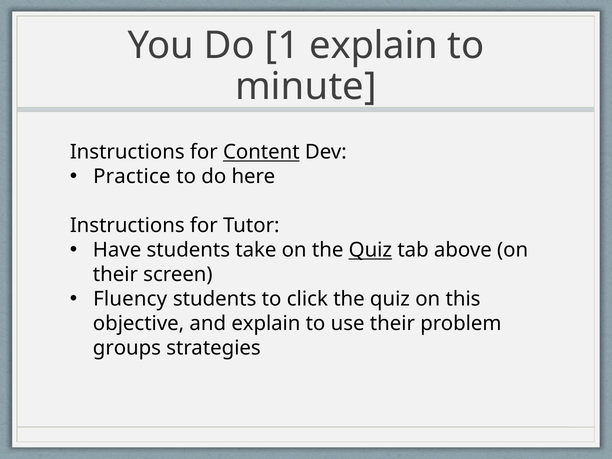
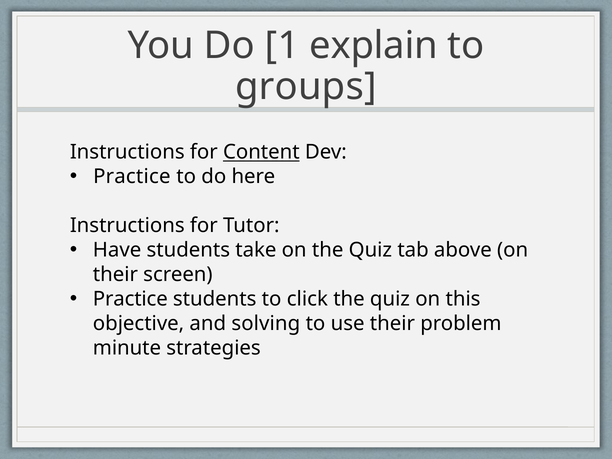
minute: minute -> groups
Quiz at (370, 250) underline: present -> none
Fluency at (130, 299): Fluency -> Practice
and explain: explain -> solving
groups: groups -> minute
